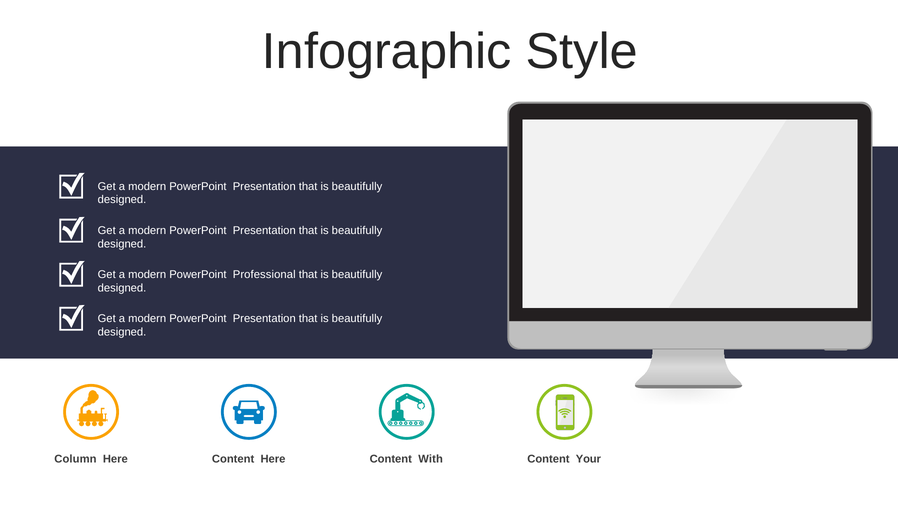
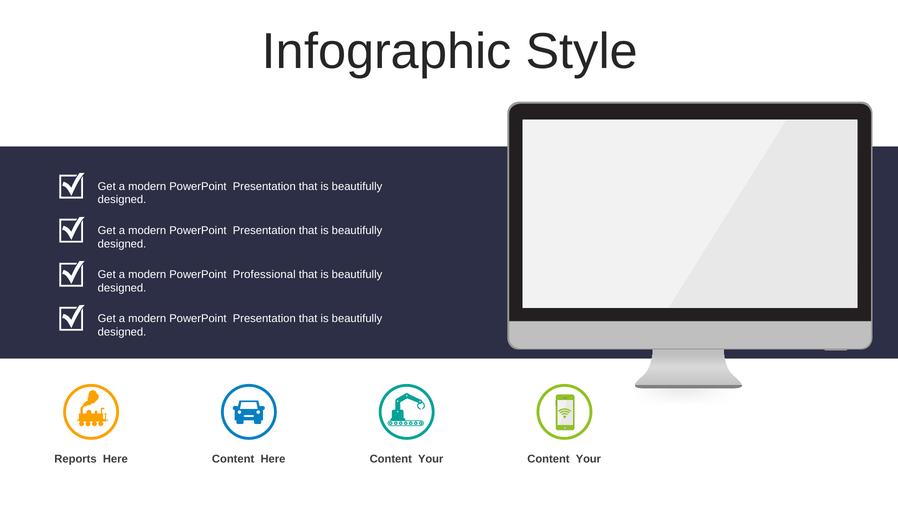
Column: Column -> Reports
Here Content With: With -> Your
